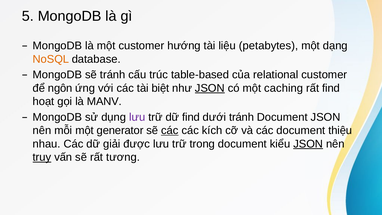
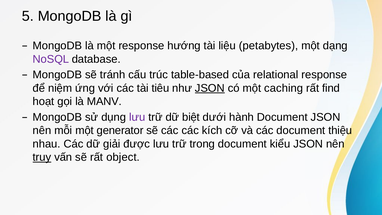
một customer: customer -> response
NoSQL colour: orange -> purple
relational customer: customer -> response
ngôn: ngôn -> niệm
biệt: biệt -> tiêu
dữ find: find -> biệt
dưới tránh: tránh -> hành
các at (170, 130) underline: present -> none
JSON at (308, 144) underline: present -> none
tương: tương -> object
